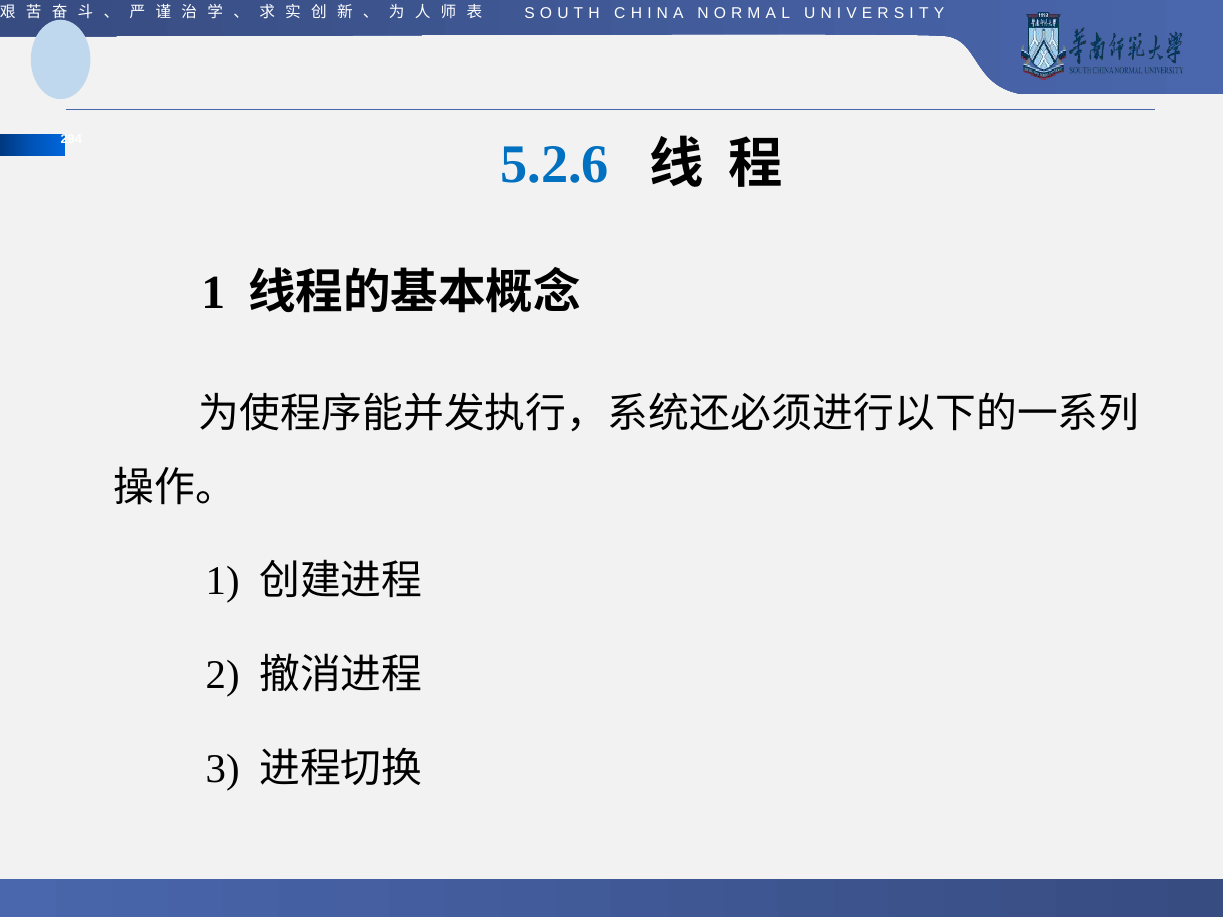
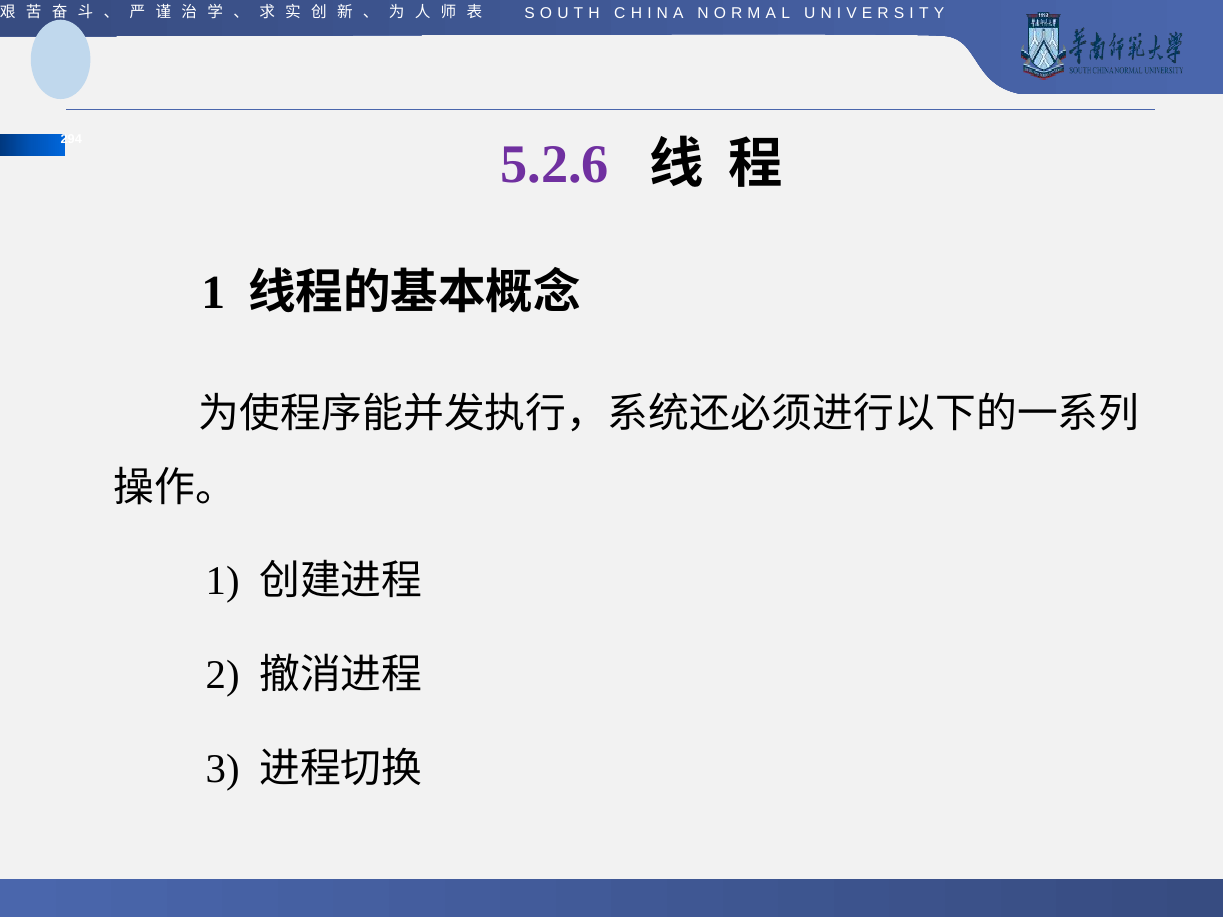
5.2.6 colour: blue -> purple
